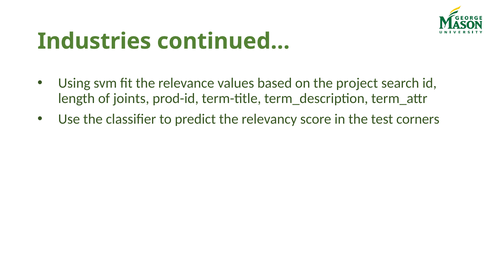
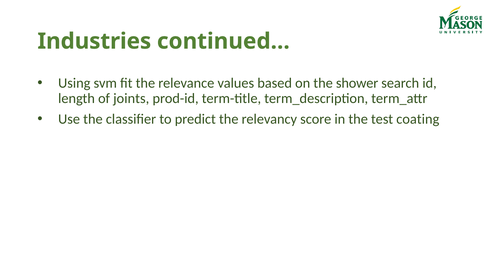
project: project -> shower
corners: corners -> coating
